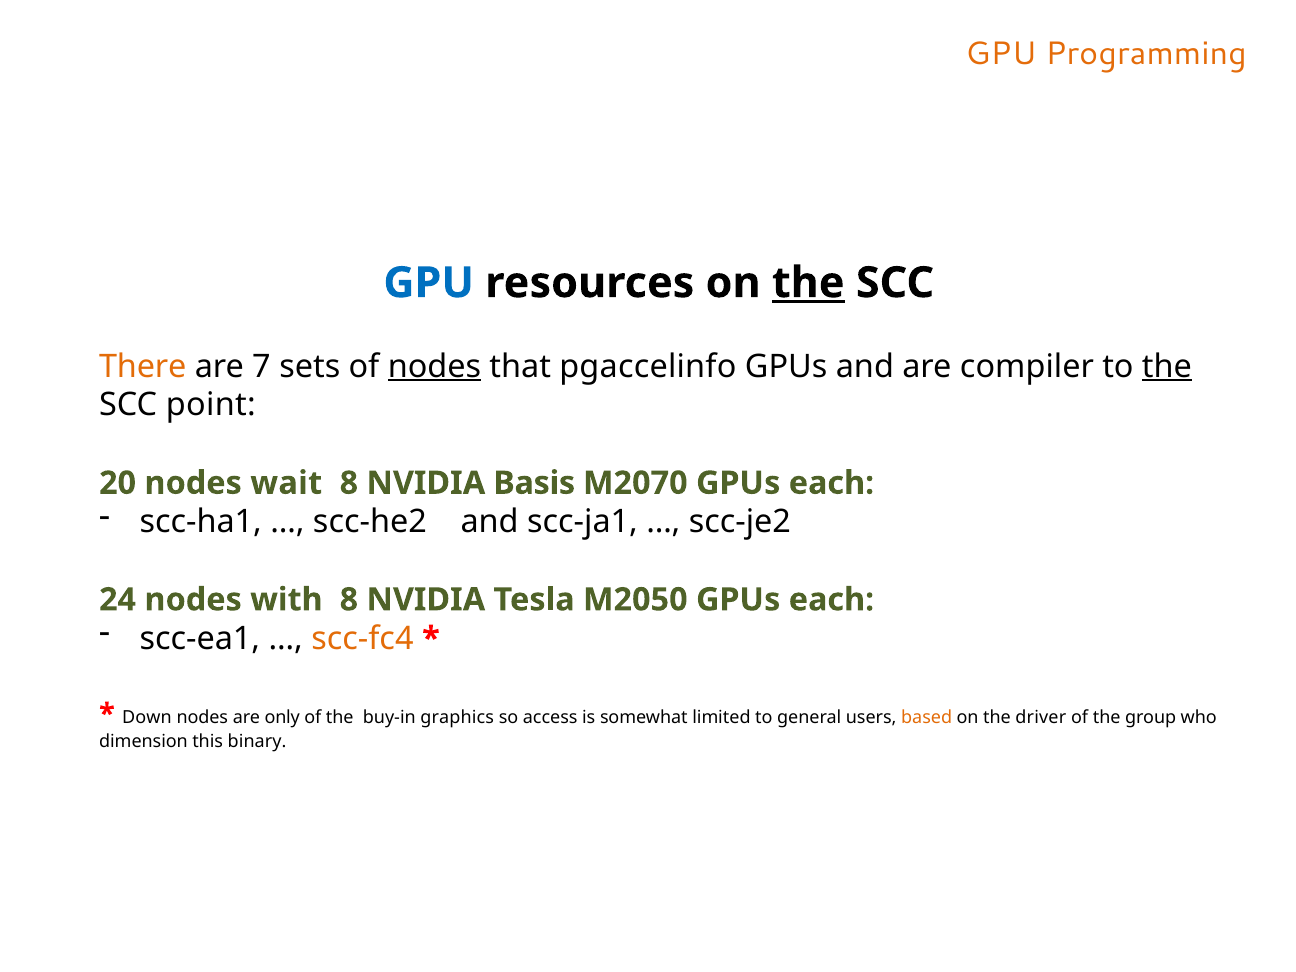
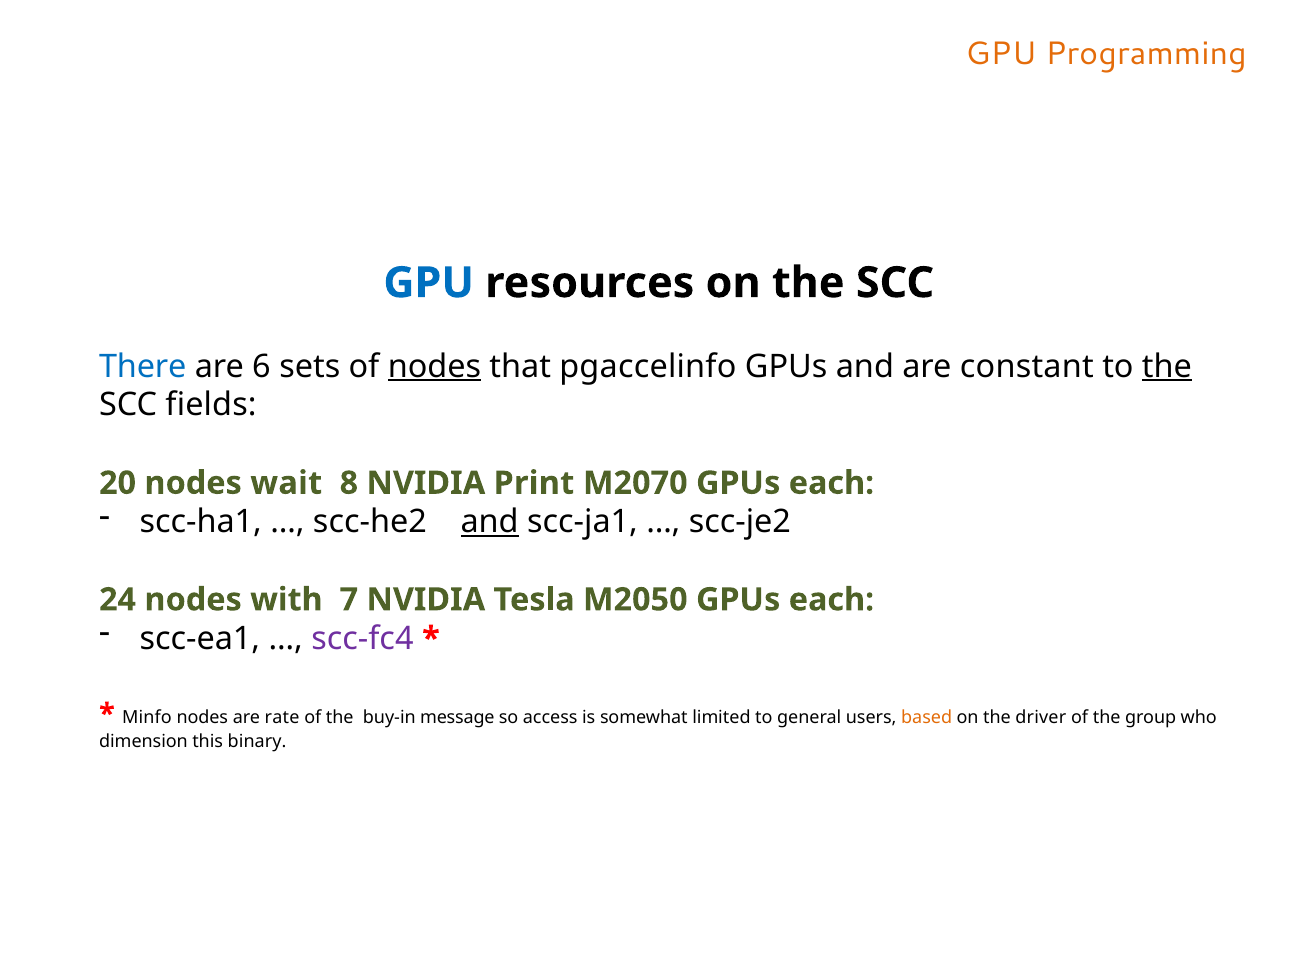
the at (808, 283) underline: present -> none
There colour: orange -> blue
7: 7 -> 6
compiler: compiler -> constant
point: point -> fields
Basis: Basis -> Print
and at (490, 522) underline: none -> present
with 8: 8 -> 7
scc-fc4 colour: orange -> purple
Down: Down -> Minfo
only: only -> rate
graphics: graphics -> message
